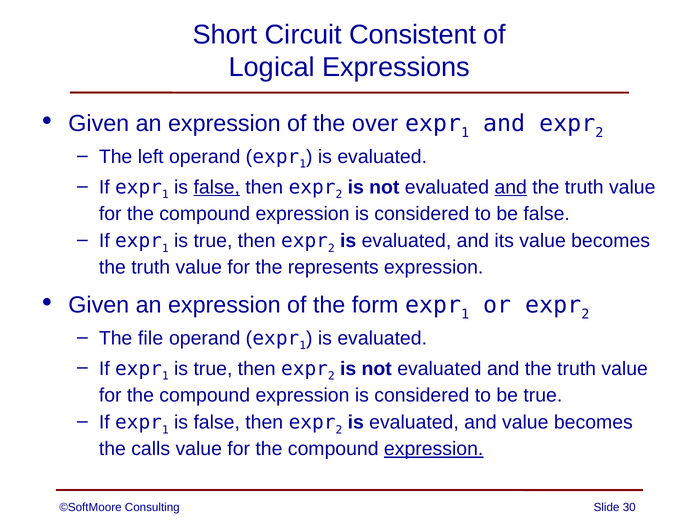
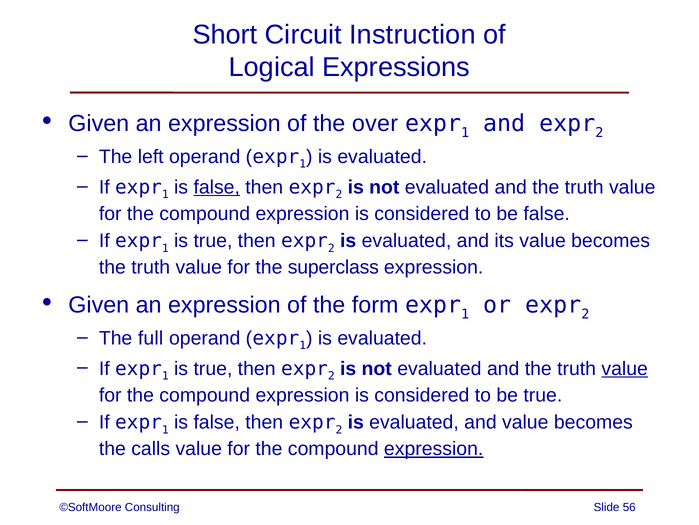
Consistent: Consistent -> Instruction
and at (511, 187) underline: present -> none
represents: represents -> superclass
file: file -> full
value at (625, 368) underline: none -> present
30: 30 -> 56
